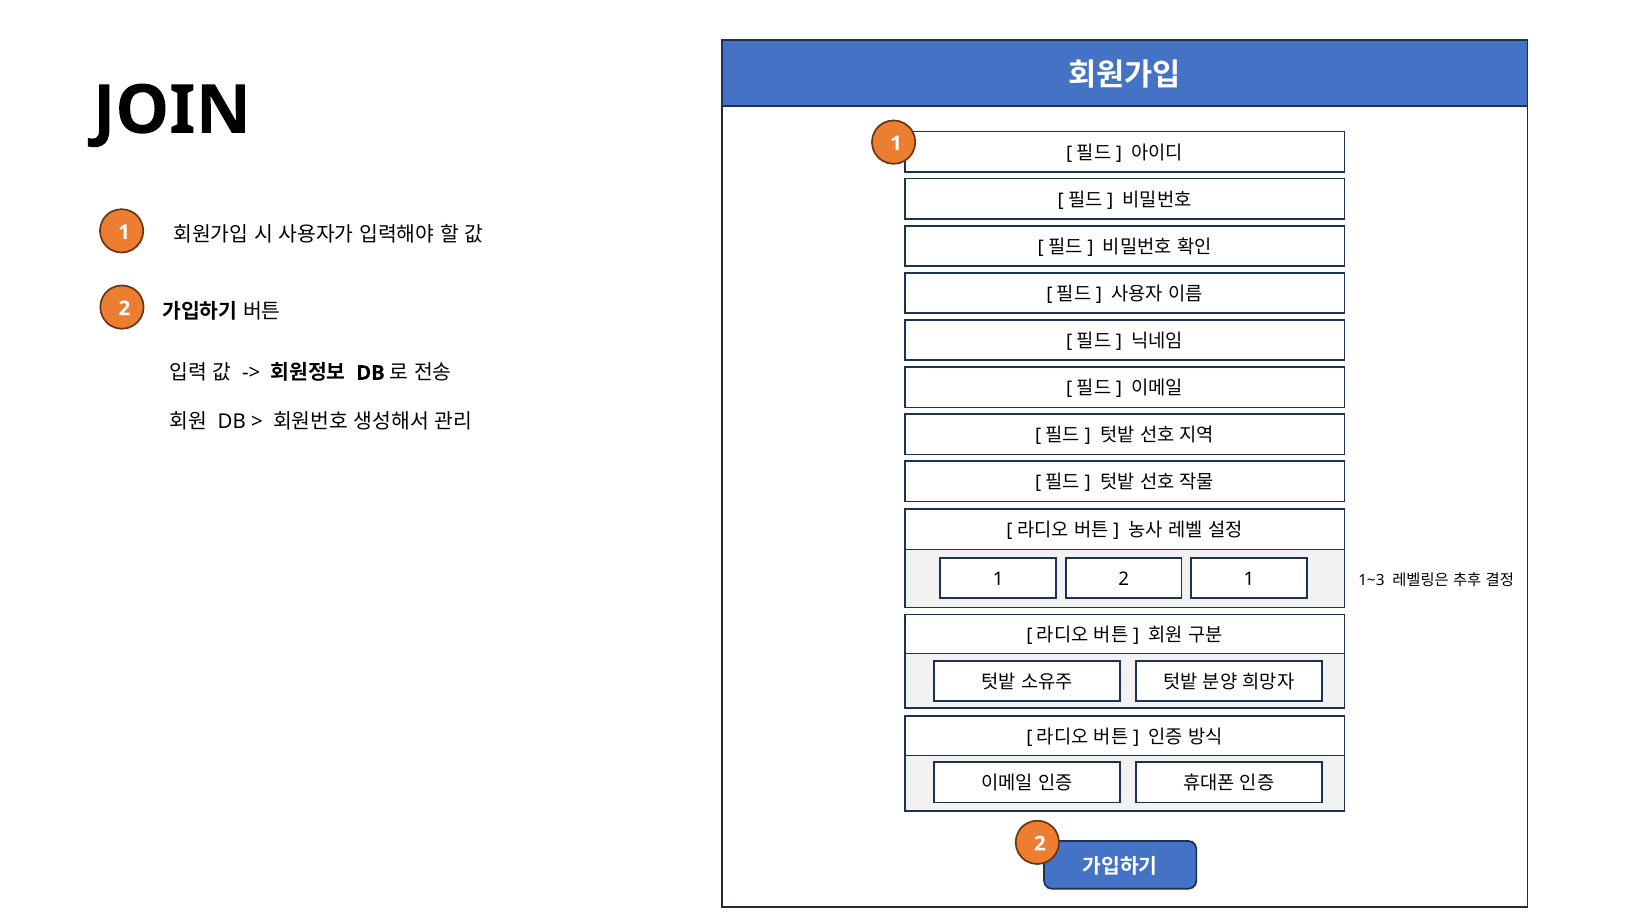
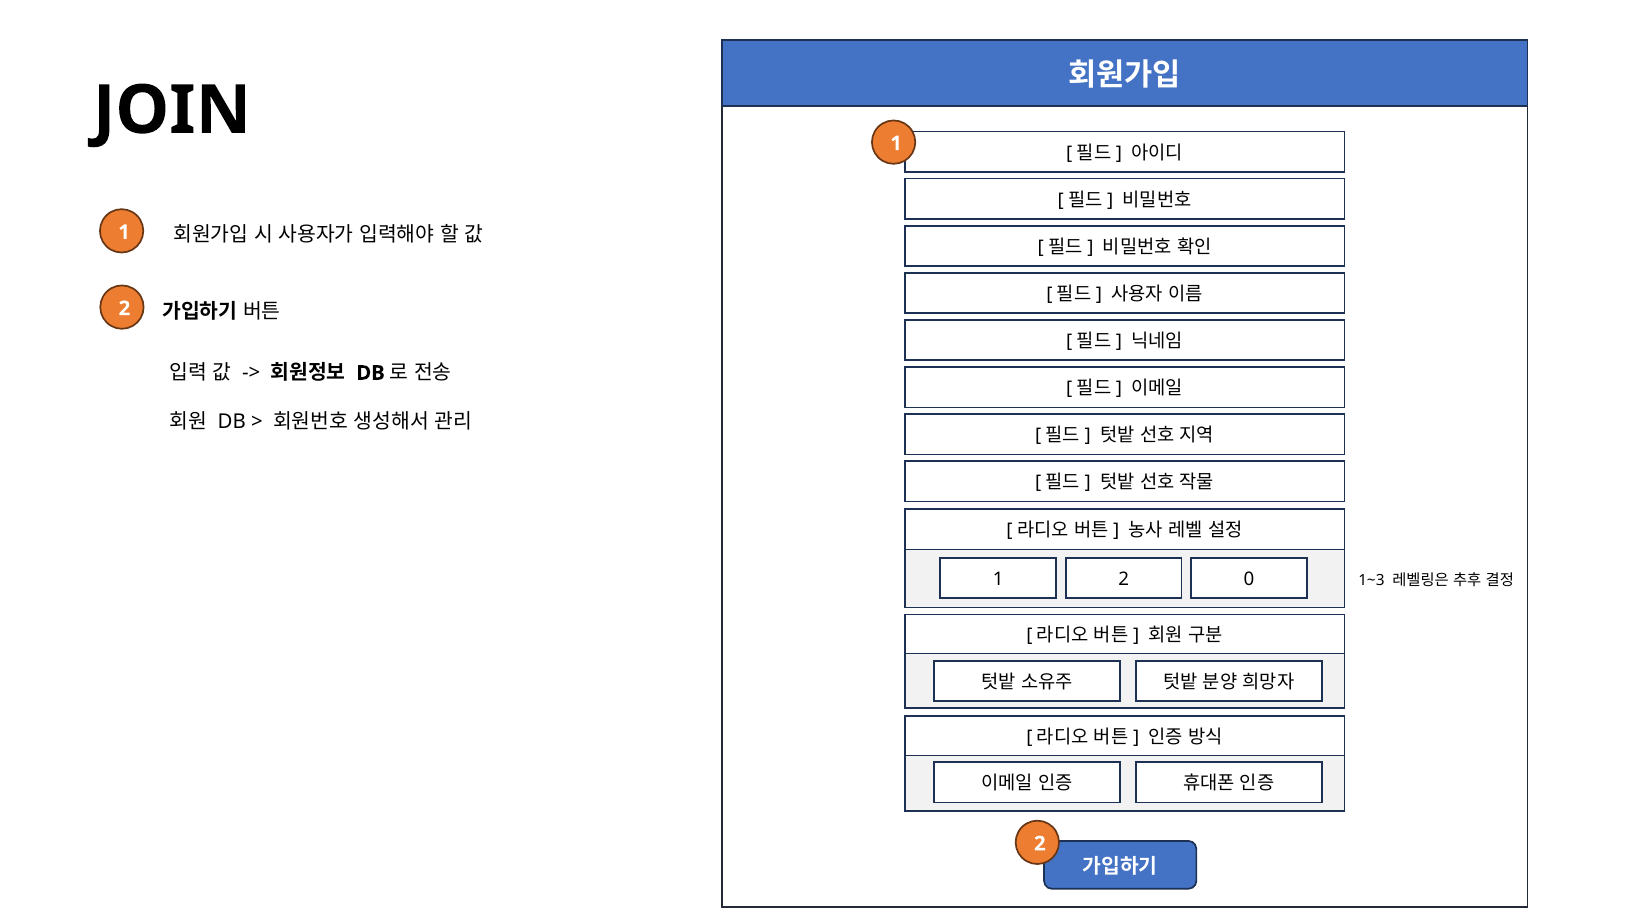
1 at (1249, 579): 1 -> 0
